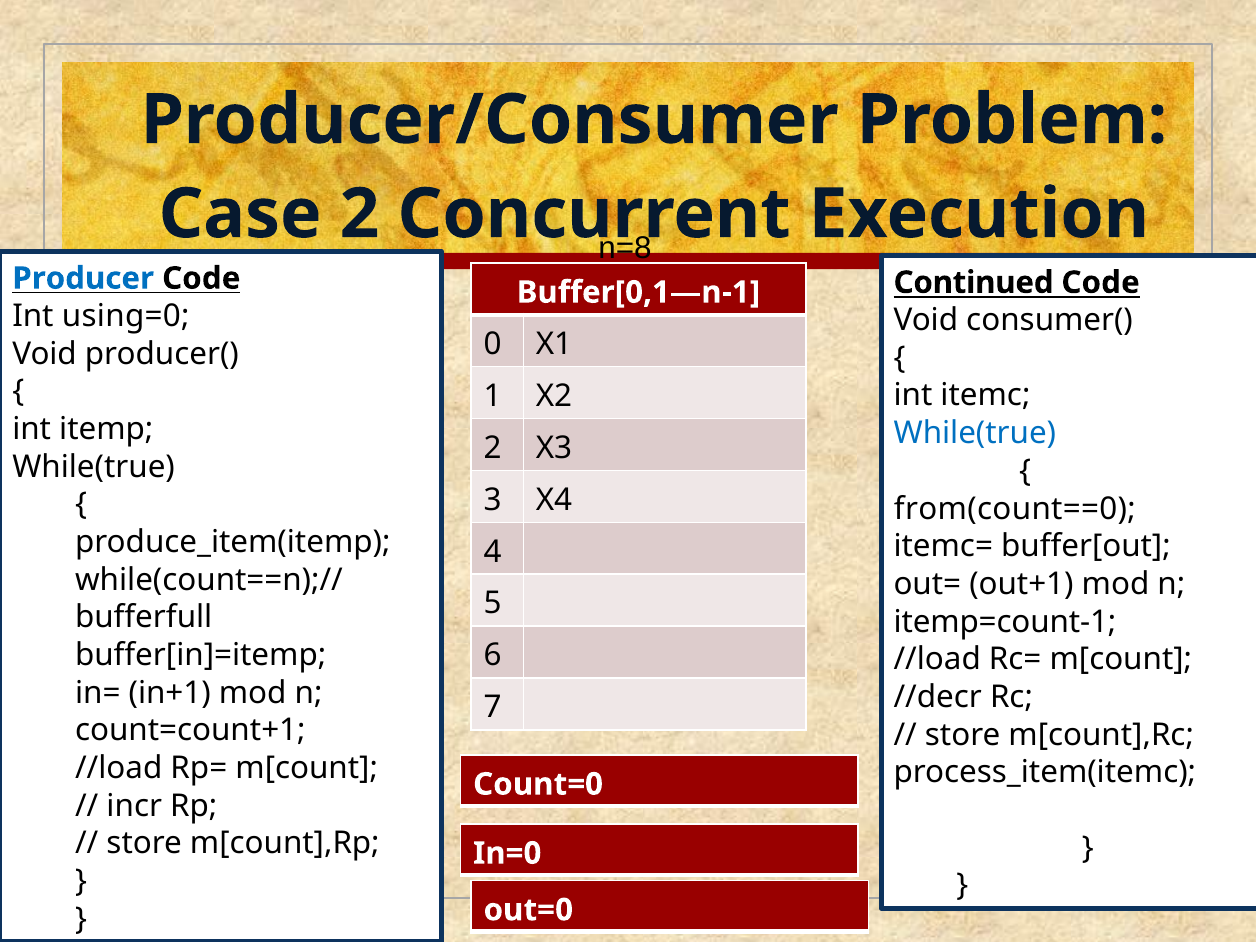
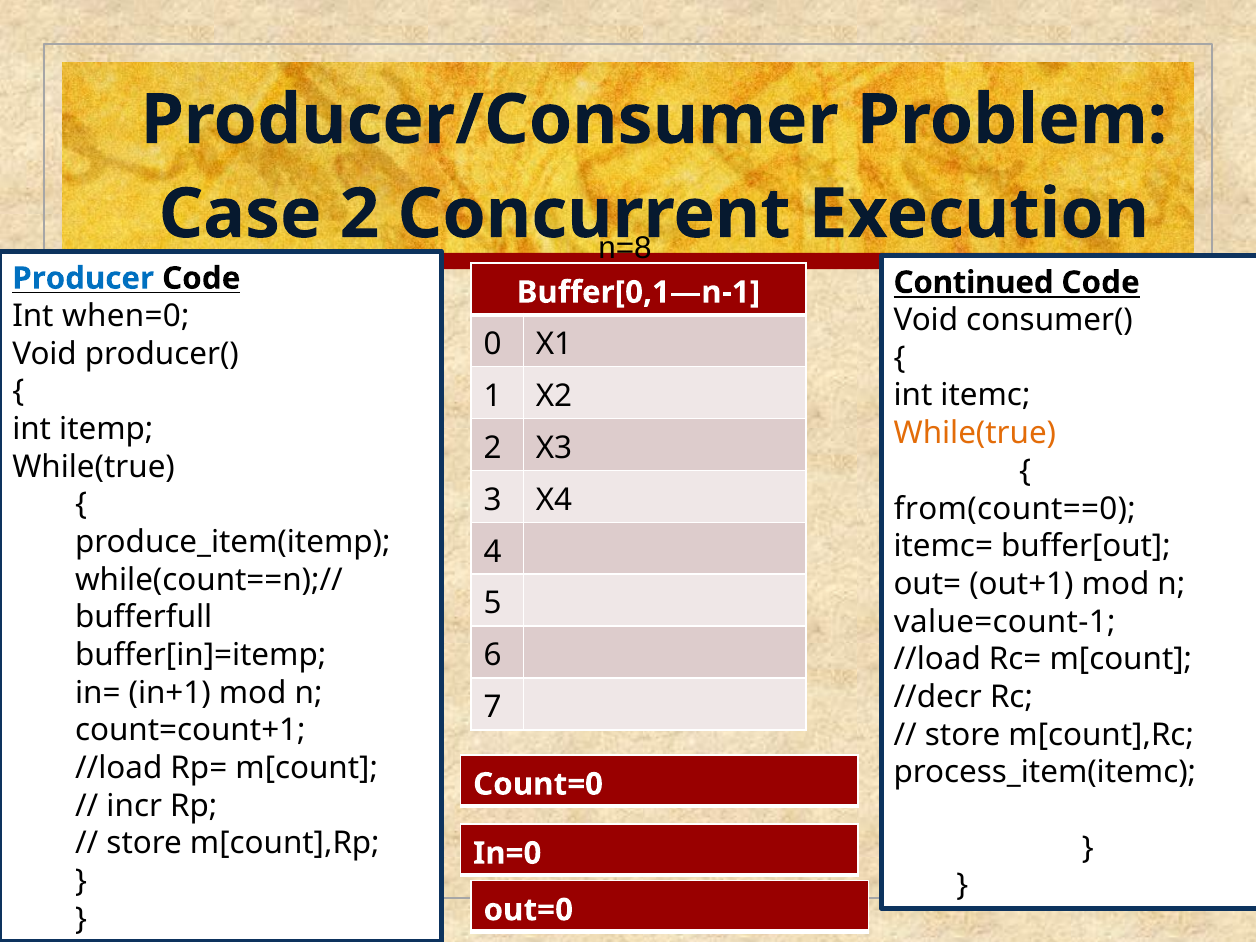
using=0: using=0 -> when=0
While(true at (975, 433) colour: blue -> orange
itemp=count-1: itemp=count-1 -> value=count-1
